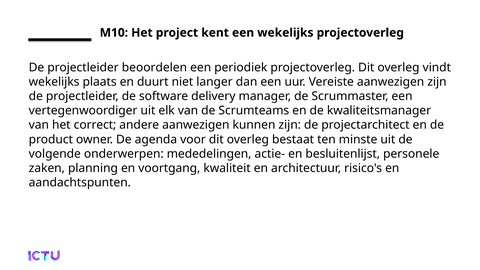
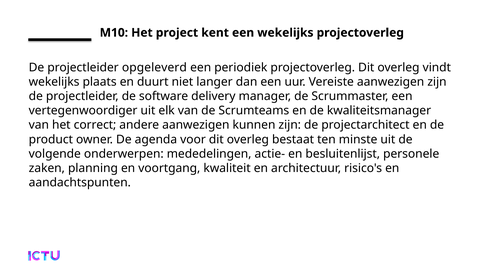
beoordelen: beoordelen -> opgeleverd
